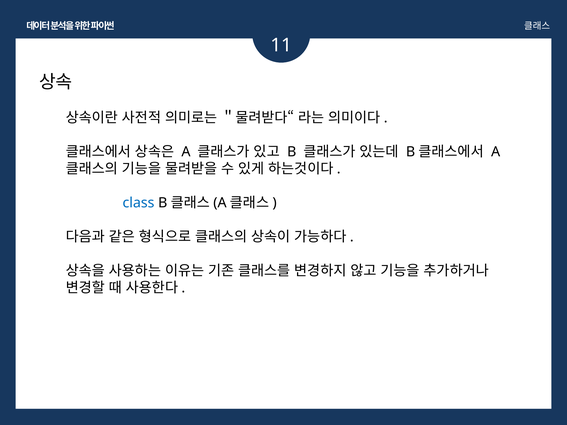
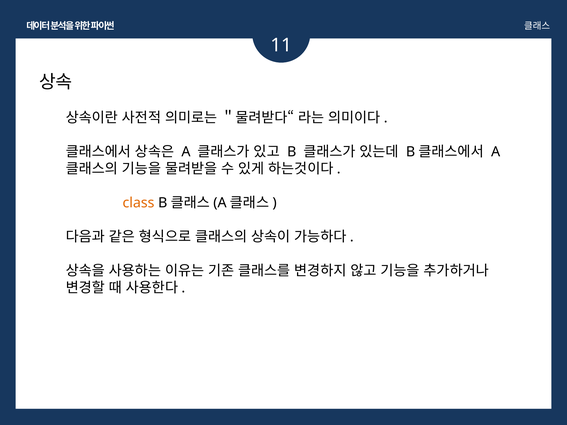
class colour: blue -> orange
